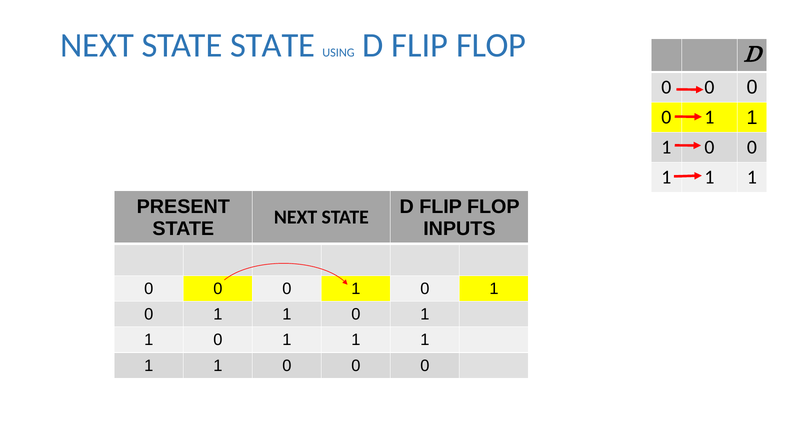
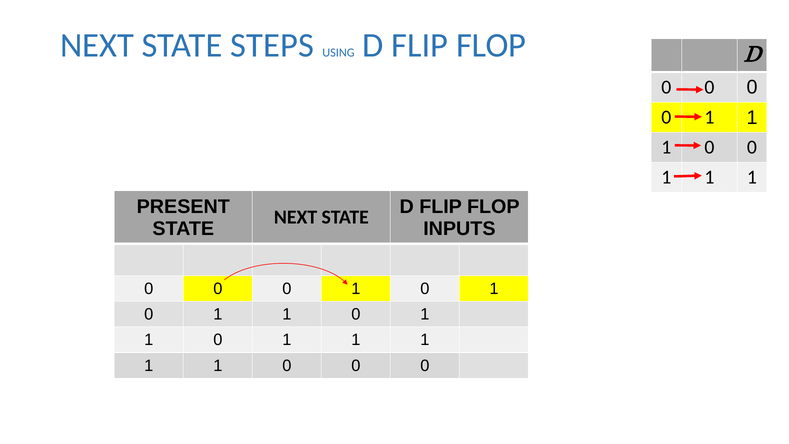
STATE STATE: STATE -> STEPS
